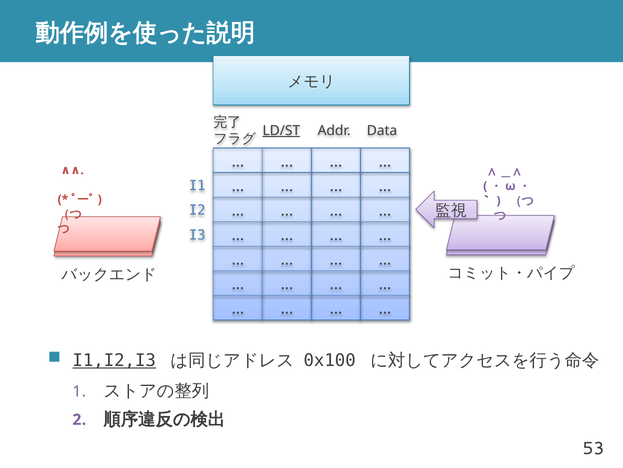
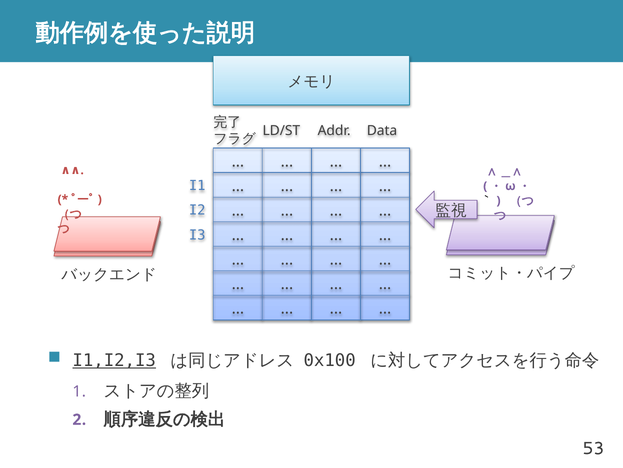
LD/ST underline: present -> none
